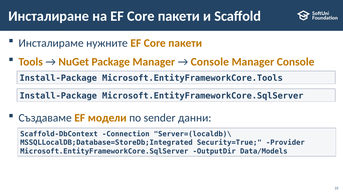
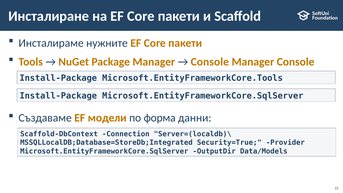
sender: sender -> форма
